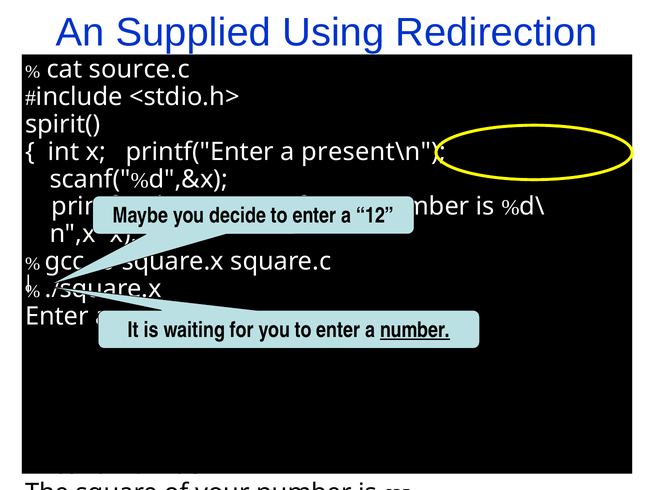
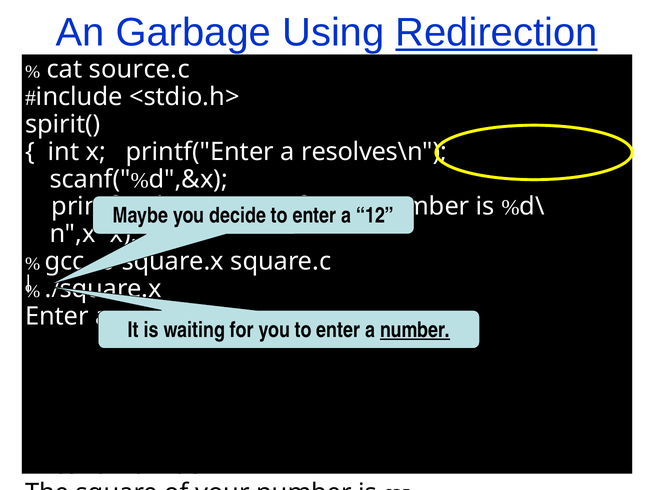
Supplied: Supplied -> Garbage
Redirection underline: none -> present
present\n: present\n -> resolves\n
